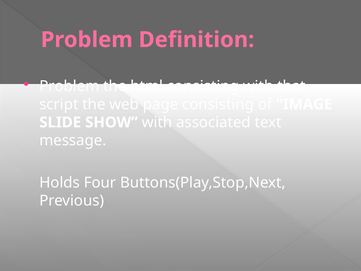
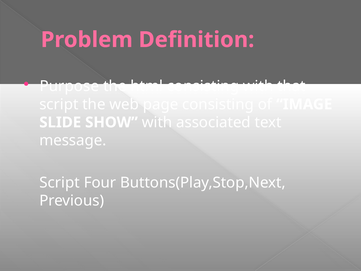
Problem at (69, 86): Problem -> Purpose
Holds at (60, 182): Holds -> Script
